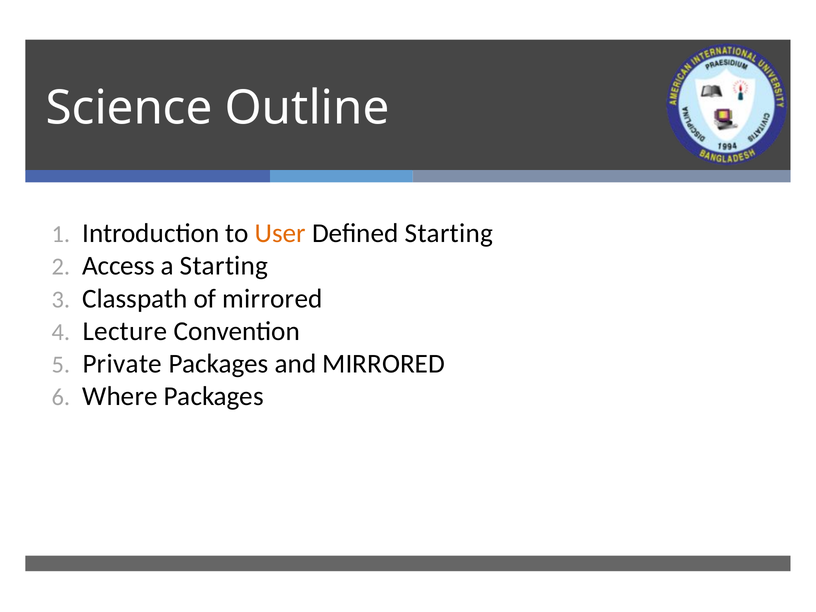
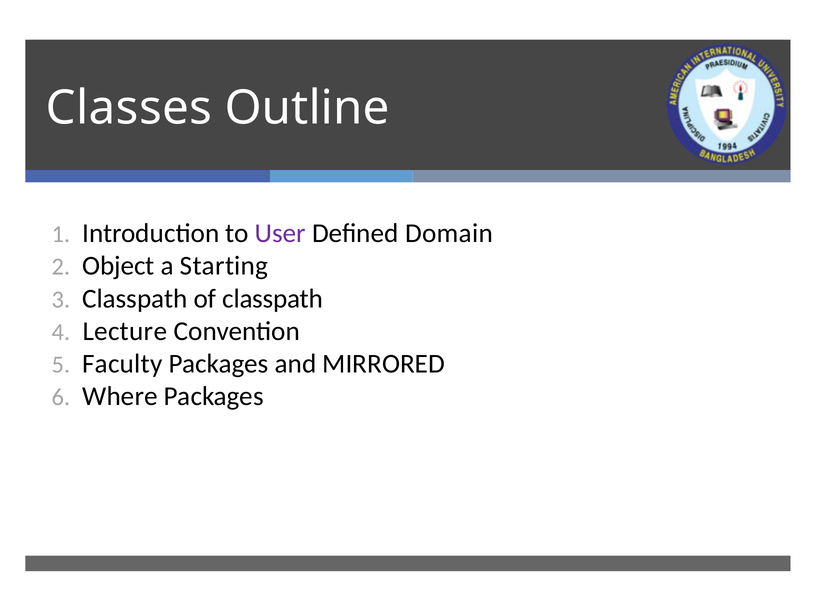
Science: Science -> Classes
User colour: orange -> purple
Defined Starting: Starting -> Domain
Access: Access -> Object
of mirrored: mirrored -> classpath
Private: Private -> Faculty
